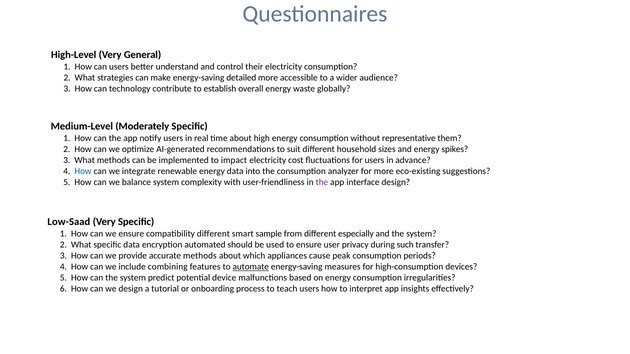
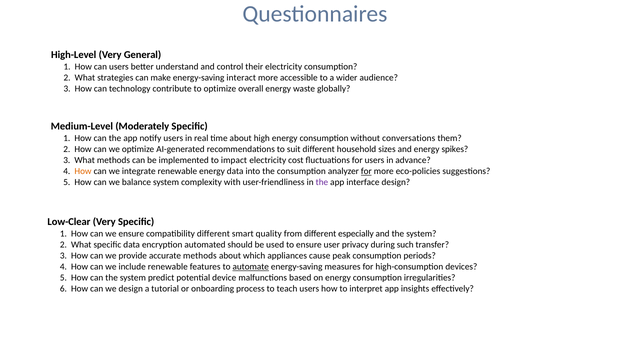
detailed: detailed -> interact
to establish: establish -> optimize
representative: representative -> conversations
How at (83, 171) colour: blue -> orange
for at (366, 171) underline: none -> present
eco-existing: eco-existing -> eco-policies
Low-Saad: Low-Saad -> Low-Clear
sample: sample -> quality
include combining: combining -> renewable
